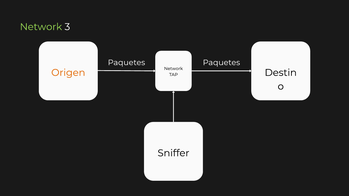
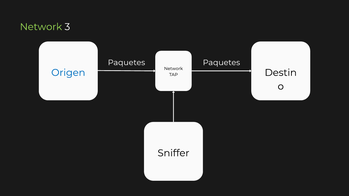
Origen colour: orange -> blue
